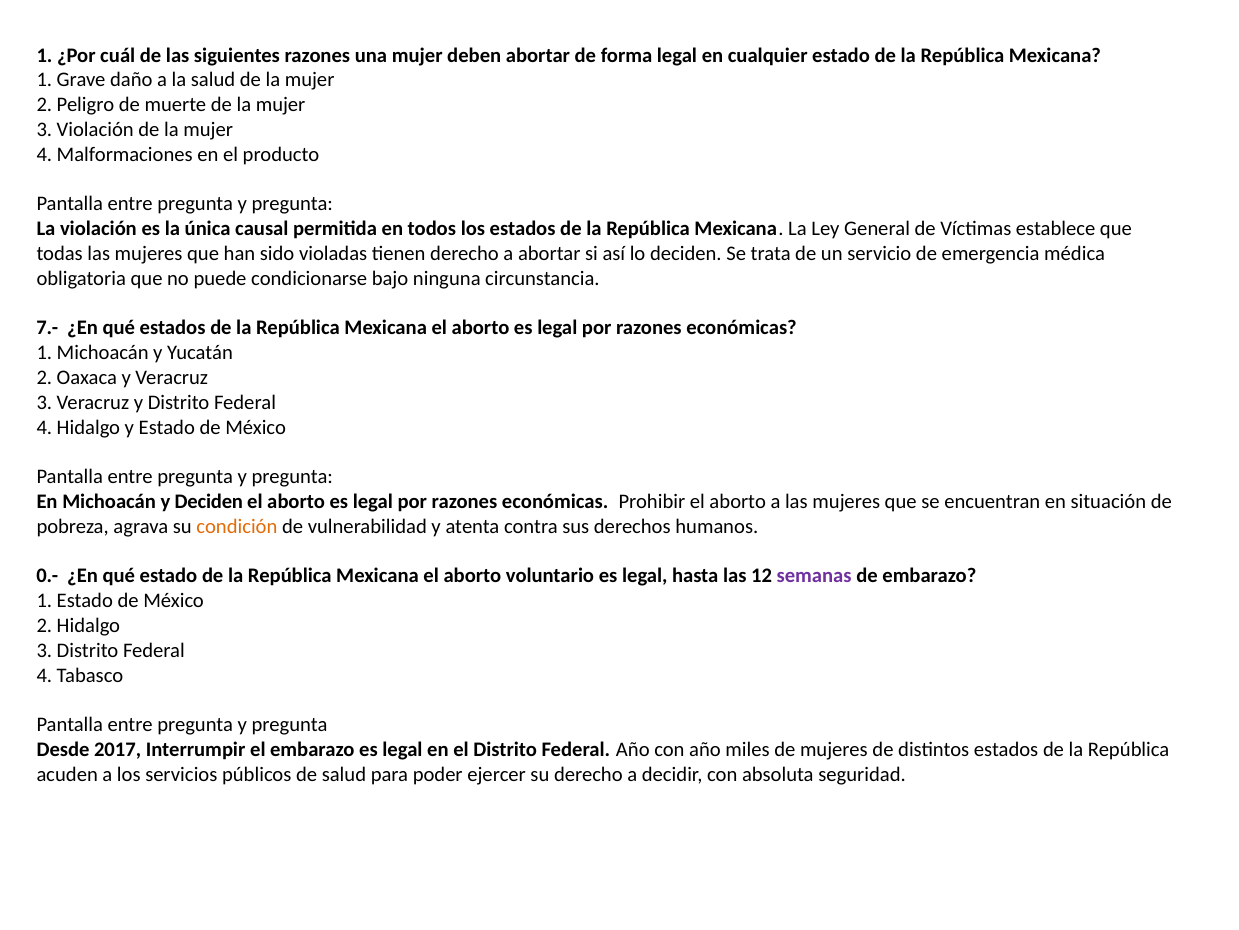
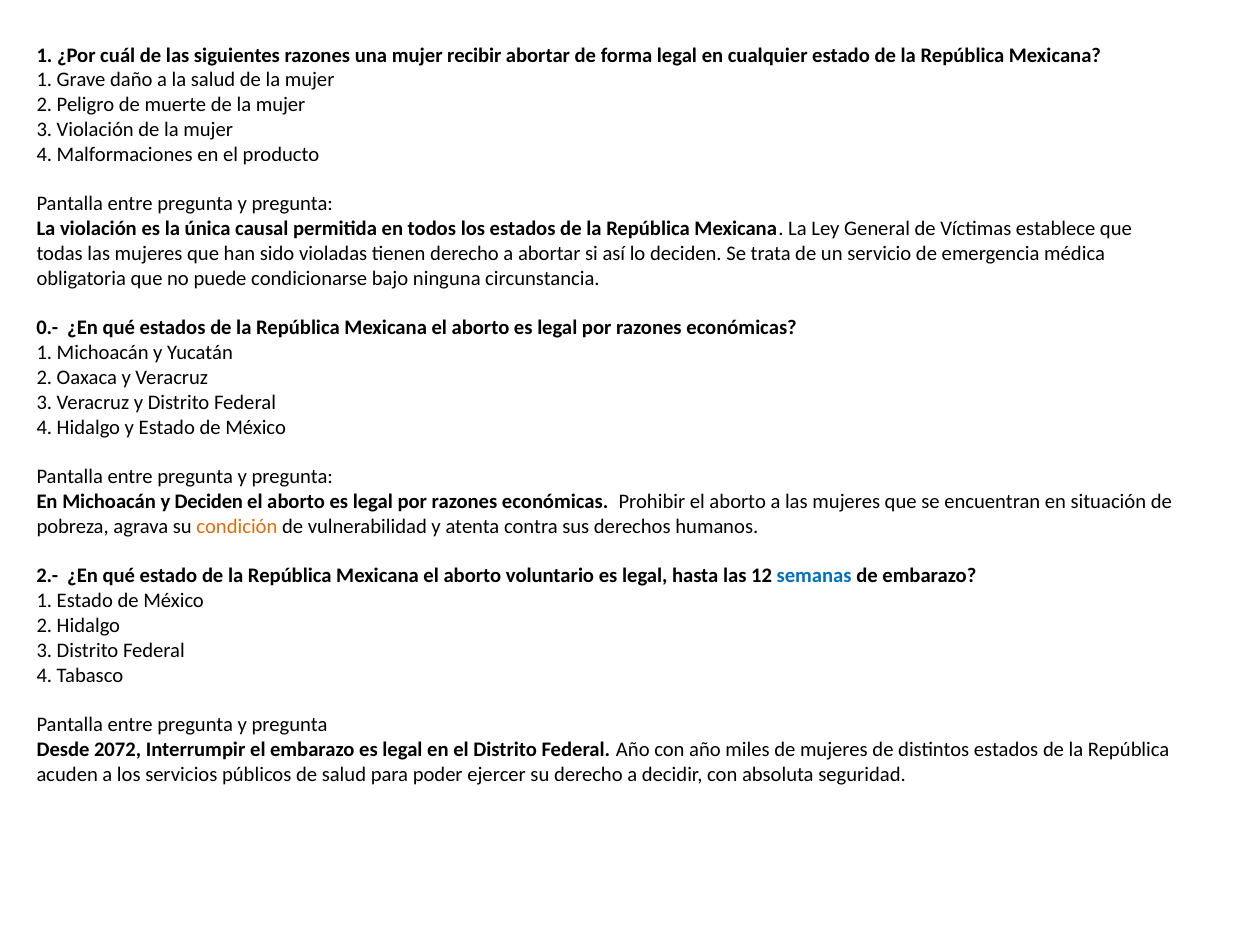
deben: deben -> recibir
7.-: 7.- -> 0.-
0.-: 0.- -> 2.-
semanas colour: purple -> blue
2017: 2017 -> 2072
